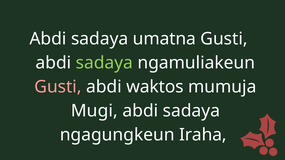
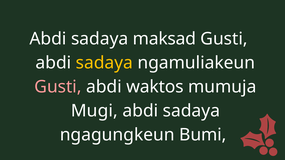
umatna: umatna -> maksad
sadaya at (104, 63) colour: light green -> yellow
Iraha: Iraha -> Bumi
